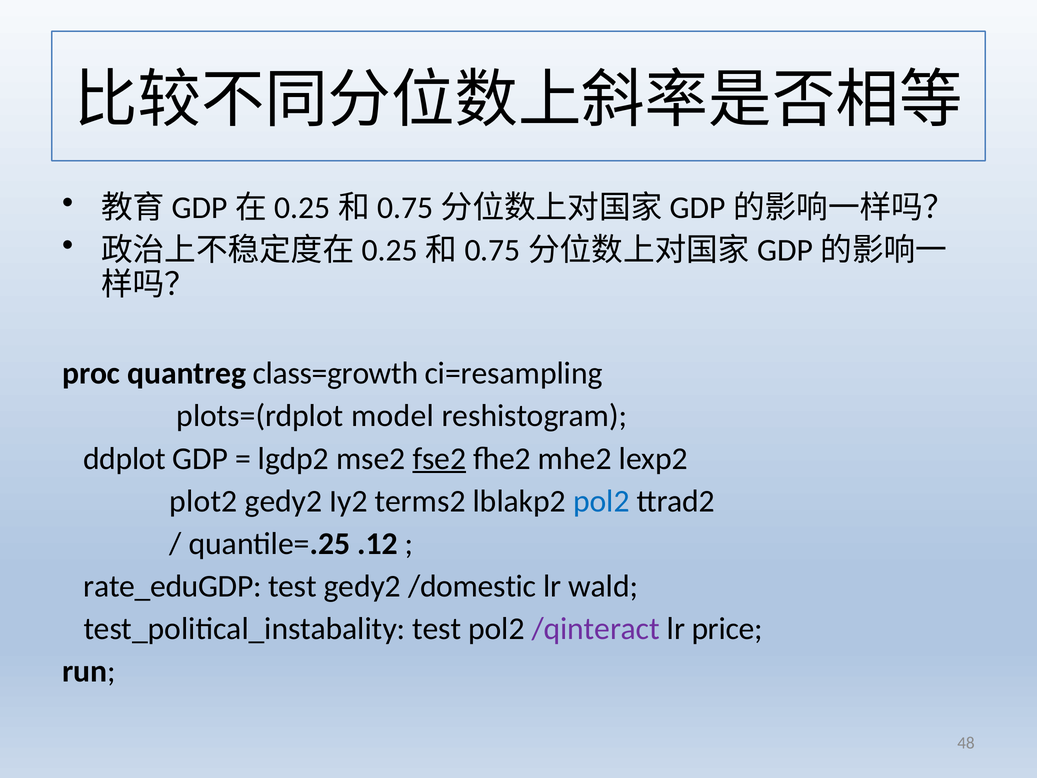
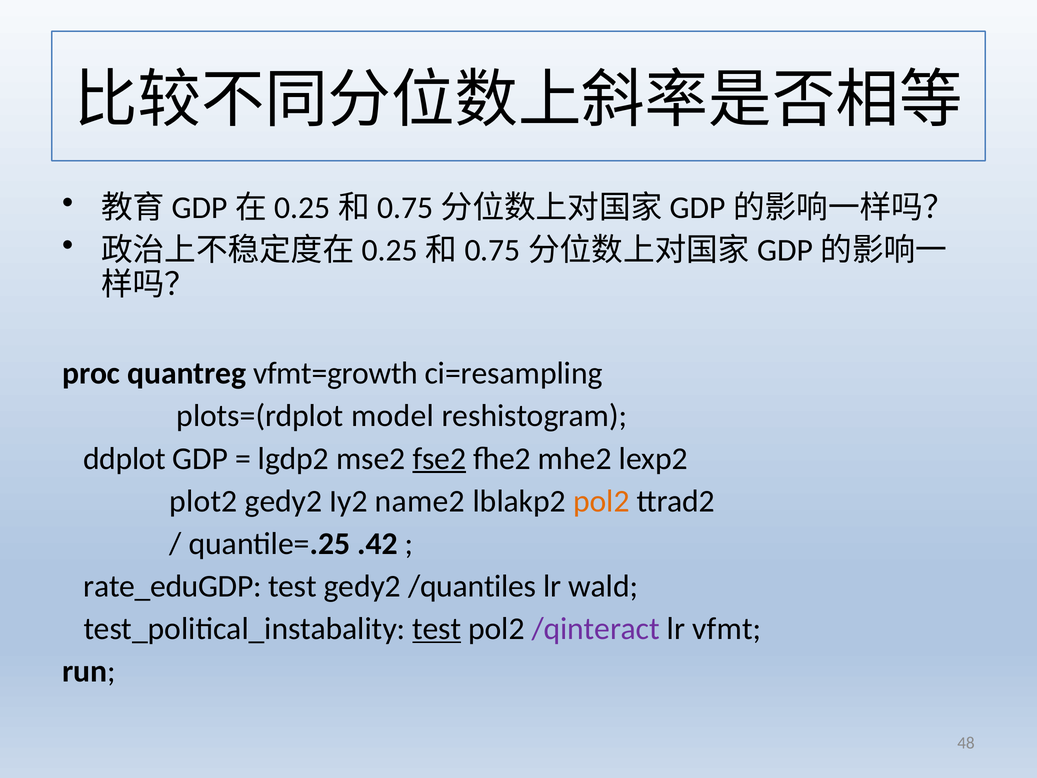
class=growth: class=growth -> vfmt=growth
terms2: terms2 -> name2
pol2 at (601, 501) colour: blue -> orange
.12: .12 -> .42
/domestic: /domestic -> /quantiles
test at (437, 628) underline: none -> present
price: price -> vfmt
